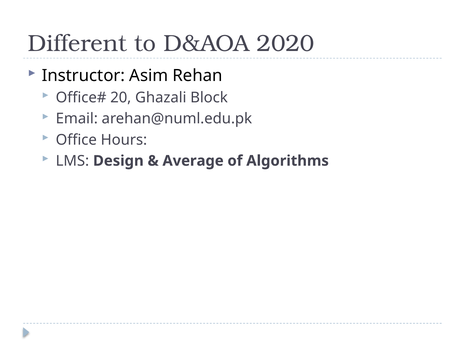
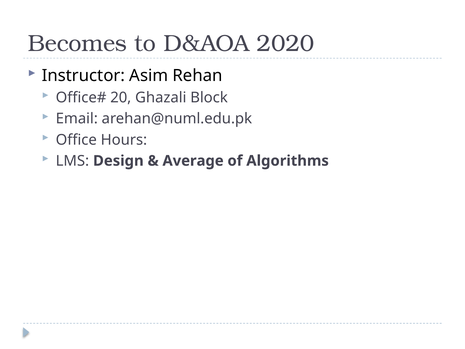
Different: Different -> Becomes
